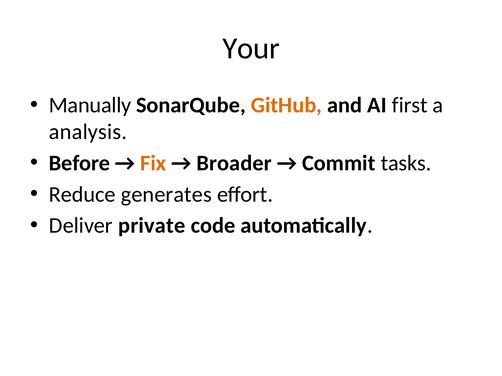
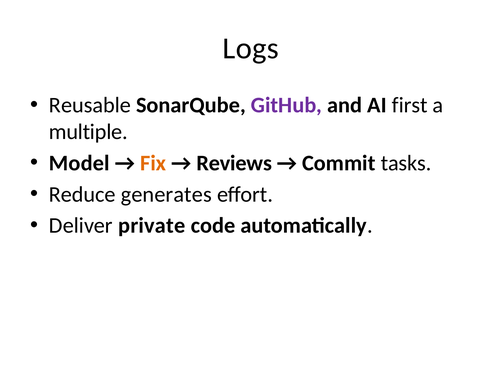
Your: Your -> Logs
Manually: Manually -> Reusable
GitHub colour: orange -> purple
analysis: analysis -> multiple
Before: Before -> Model
Broader: Broader -> Reviews
